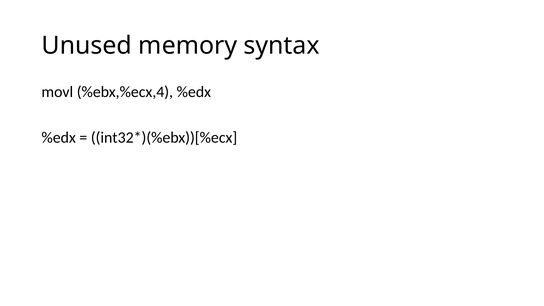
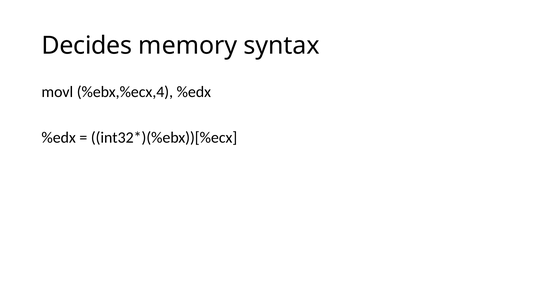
Unused: Unused -> Decides
